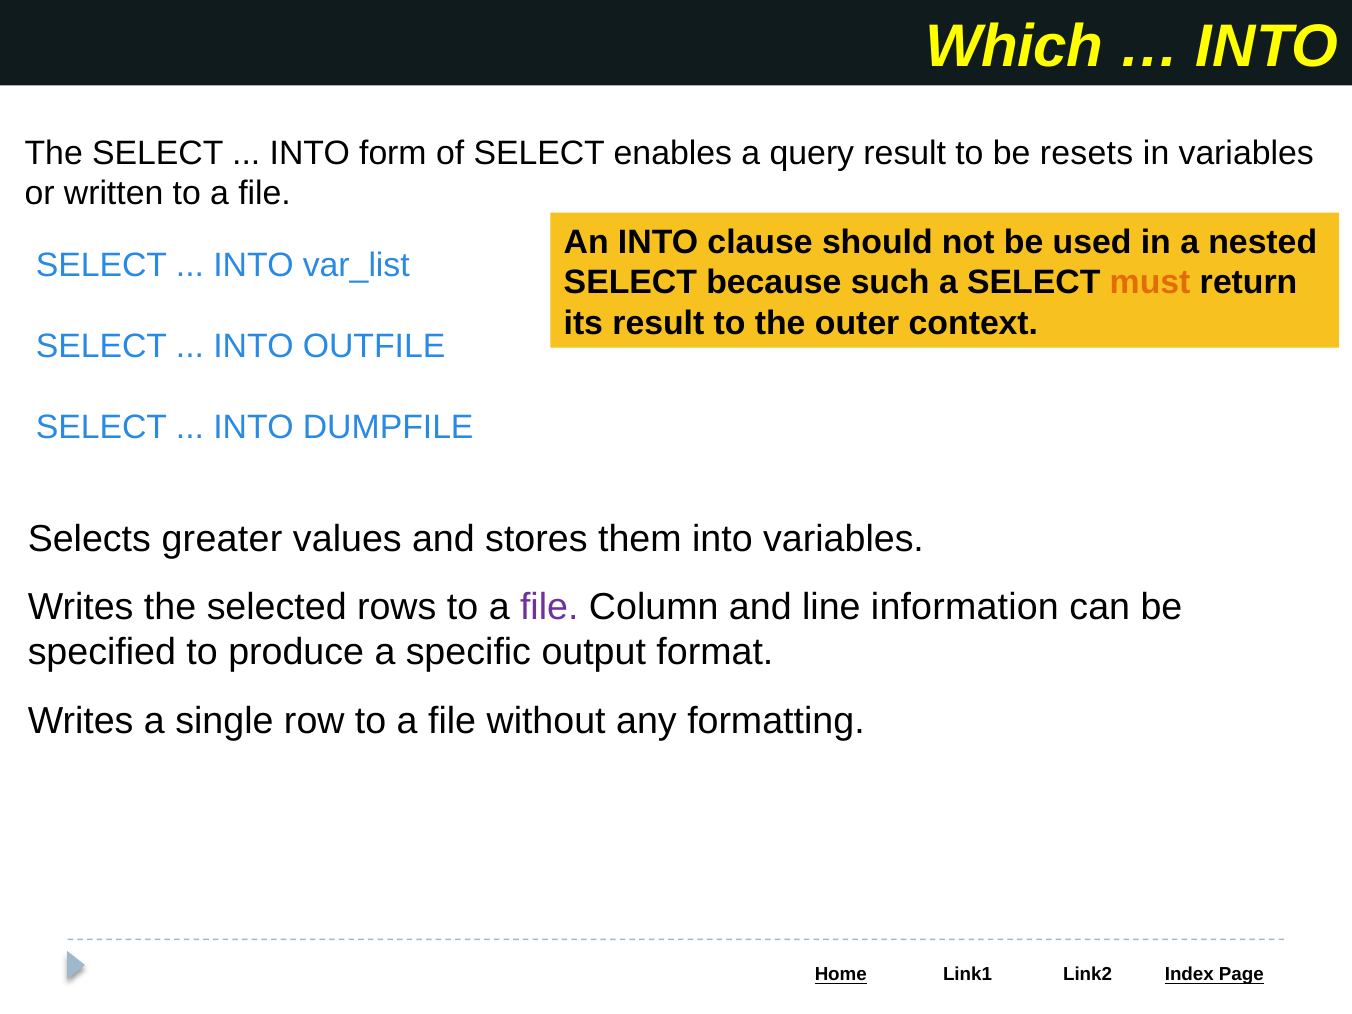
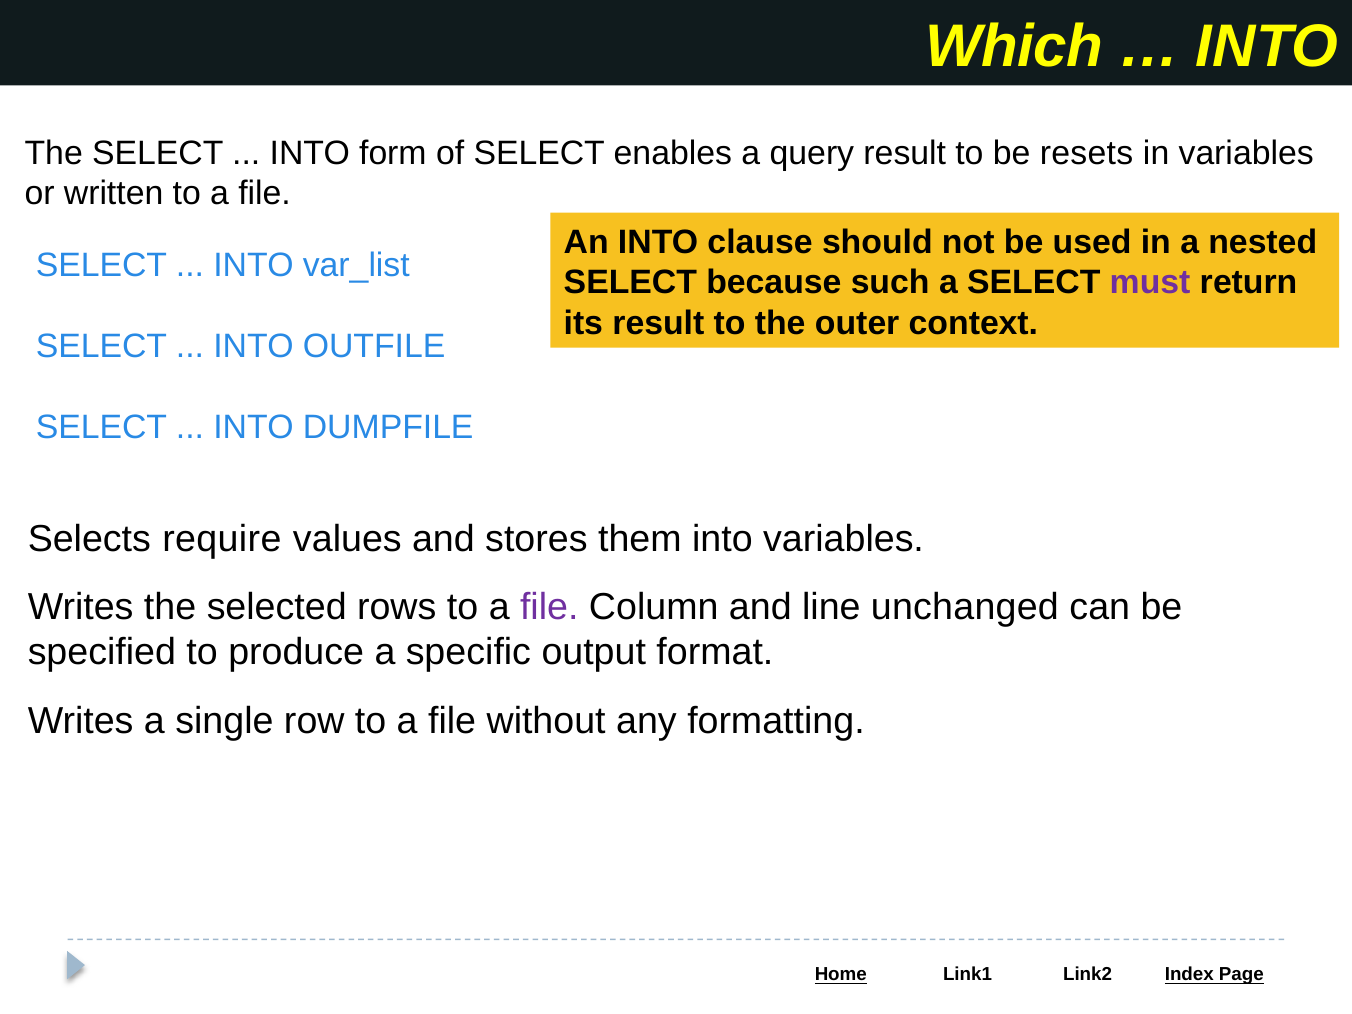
must colour: orange -> purple
greater: greater -> require
information: information -> unchanged
